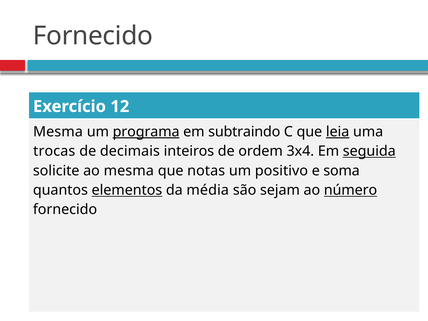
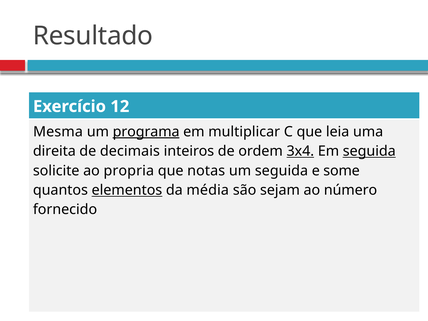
Fornecido at (93, 36): Fornecido -> Resultado
subtraindo: subtraindo -> multiplicar
leia underline: present -> none
trocas: trocas -> direita
3x4 underline: none -> present
ao mesma: mesma -> propria
um positivo: positivo -> seguida
soma: soma -> some
número underline: present -> none
